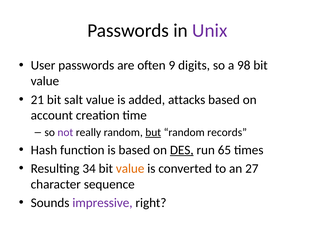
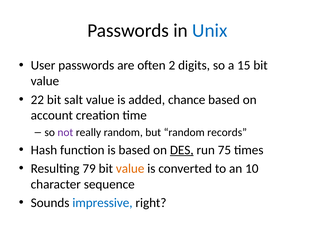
Unix colour: purple -> blue
9: 9 -> 2
98: 98 -> 15
21: 21 -> 22
attacks: attacks -> chance
but underline: present -> none
65: 65 -> 75
34: 34 -> 79
27: 27 -> 10
impressive colour: purple -> blue
